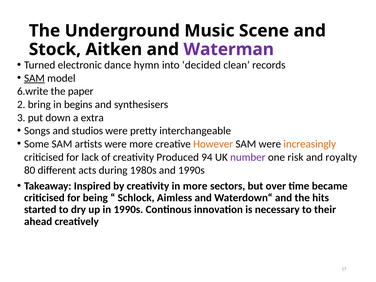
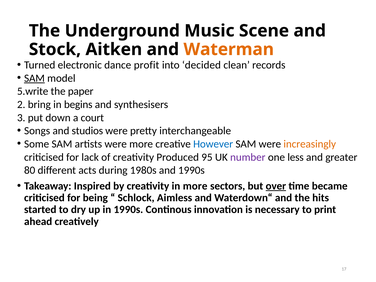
Waterman colour: purple -> orange
hymn: hymn -> profit
6.write: 6.write -> 5.write
extra: extra -> court
However colour: orange -> blue
94: 94 -> 95
risk: risk -> less
royalty: royalty -> greater
over underline: none -> present
their: their -> print
